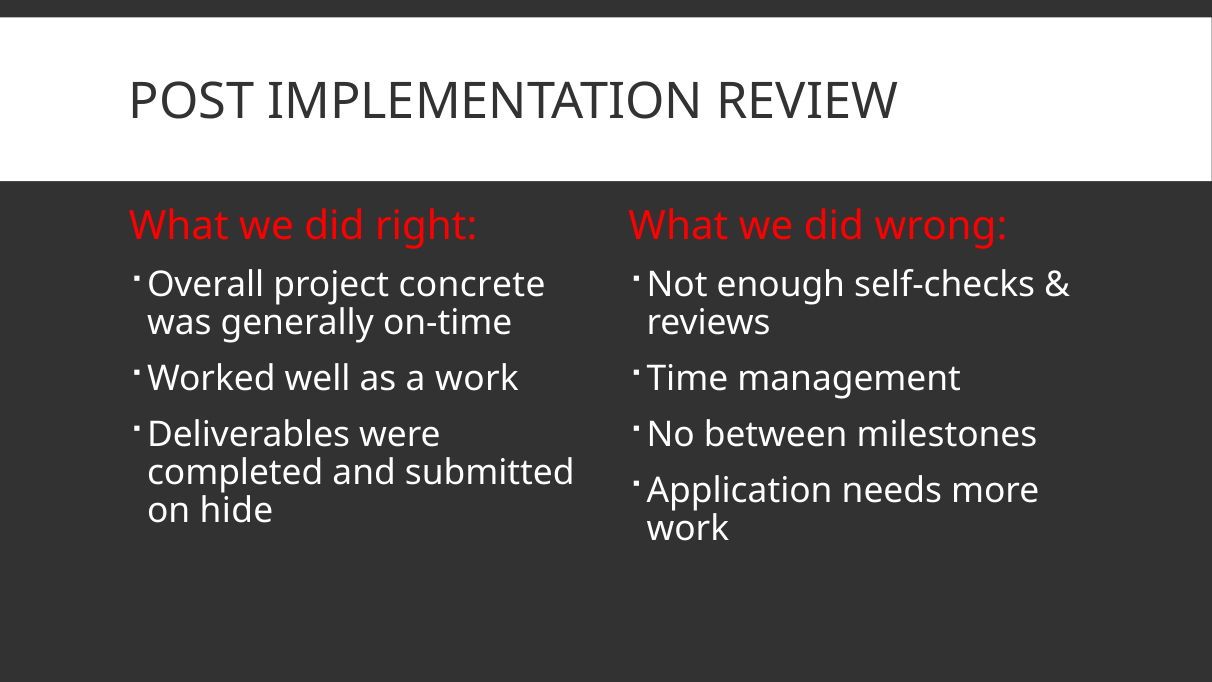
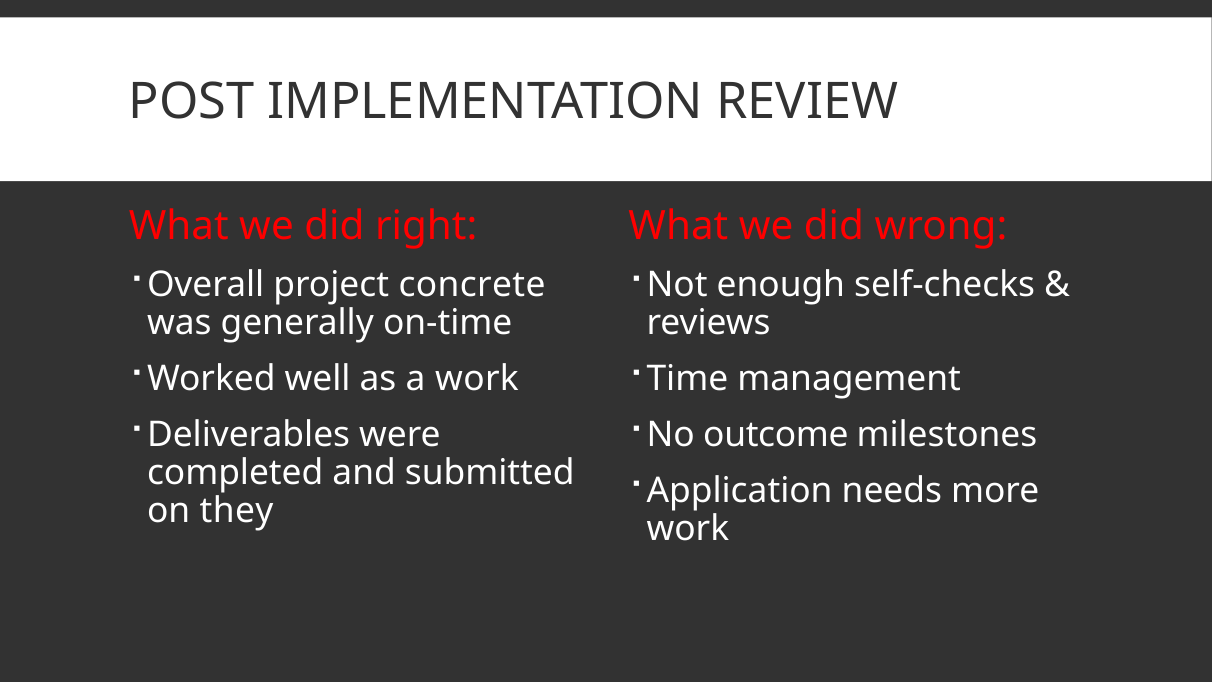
between: between -> outcome
hide: hide -> they
